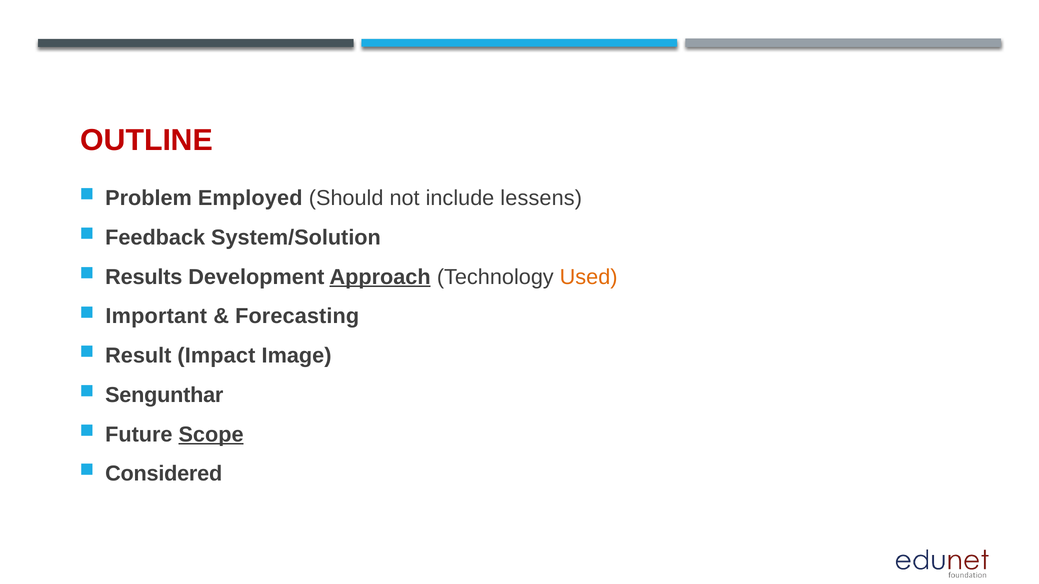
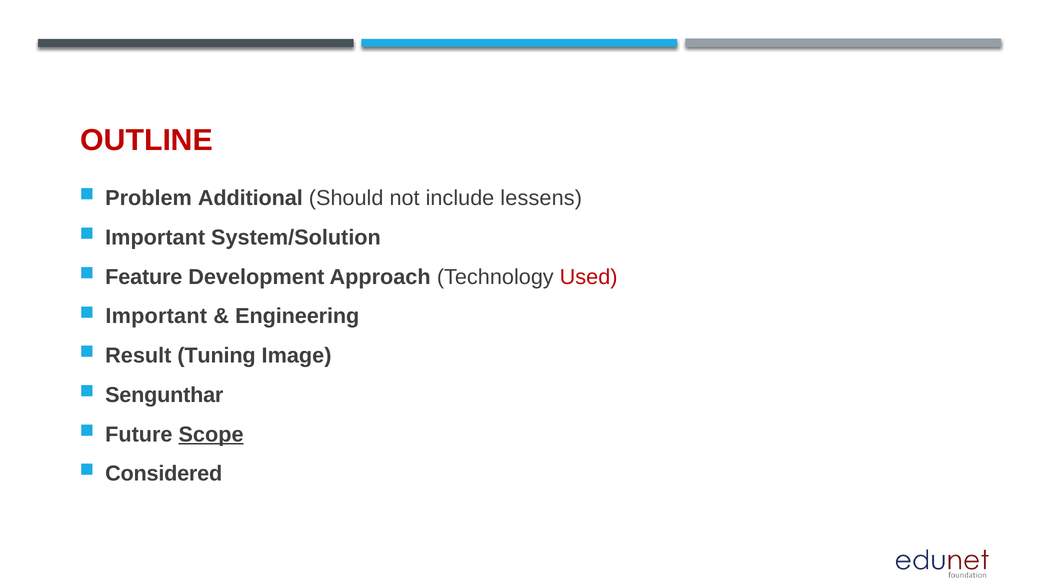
Employed: Employed -> Additional
Feedback at (155, 238): Feedback -> Important
Results: Results -> Feature
Approach underline: present -> none
Used colour: orange -> red
Forecasting: Forecasting -> Engineering
Impact: Impact -> Tuning
